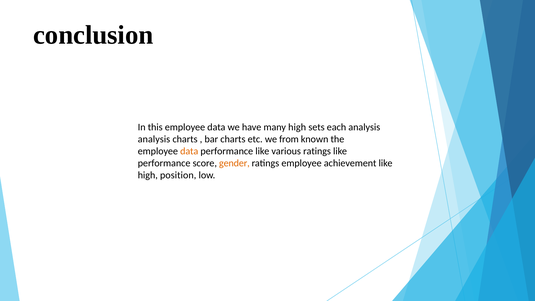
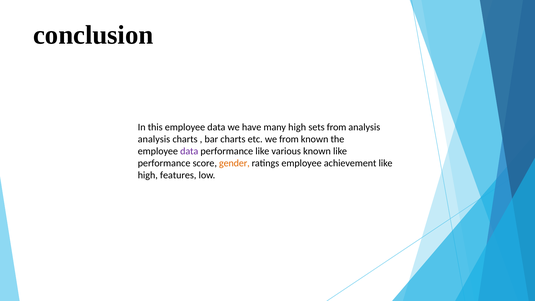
sets each: each -> from
data at (189, 151) colour: orange -> purple
various ratings: ratings -> known
position: position -> features
